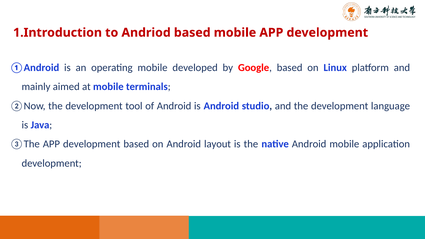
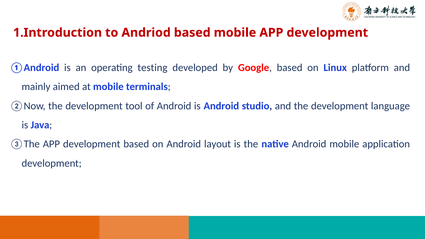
operating mobile: mobile -> testing
